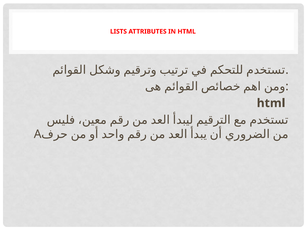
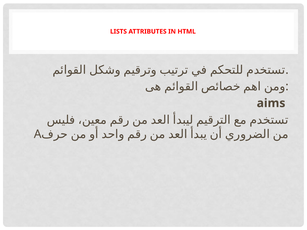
html at (271, 103): html -> aims
